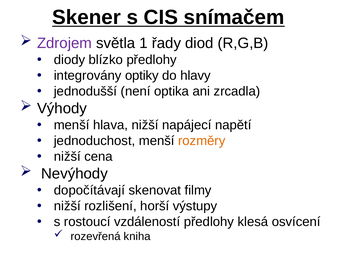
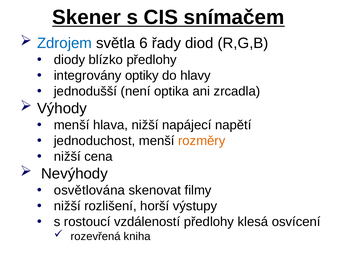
Zdrojem colour: purple -> blue
1: 1 -> 6
dopočítávají: dopočítávají -> osvětlována
